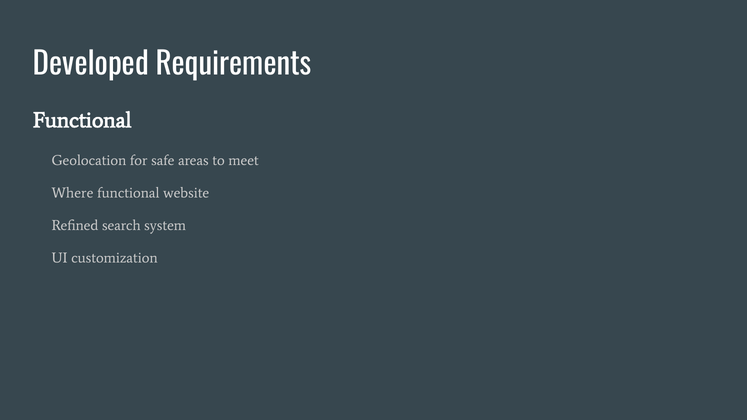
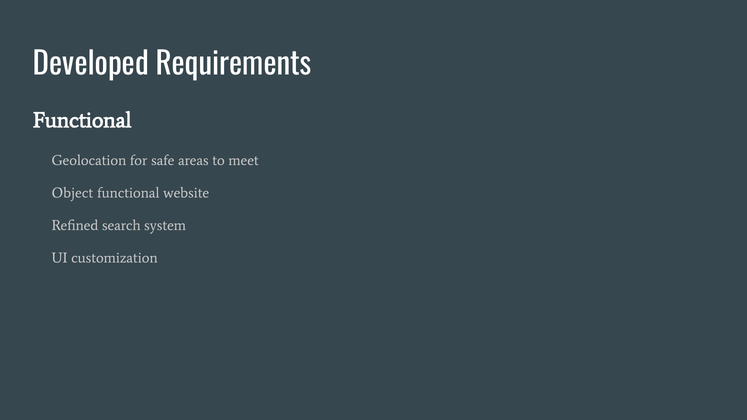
Where: Where -> Object
